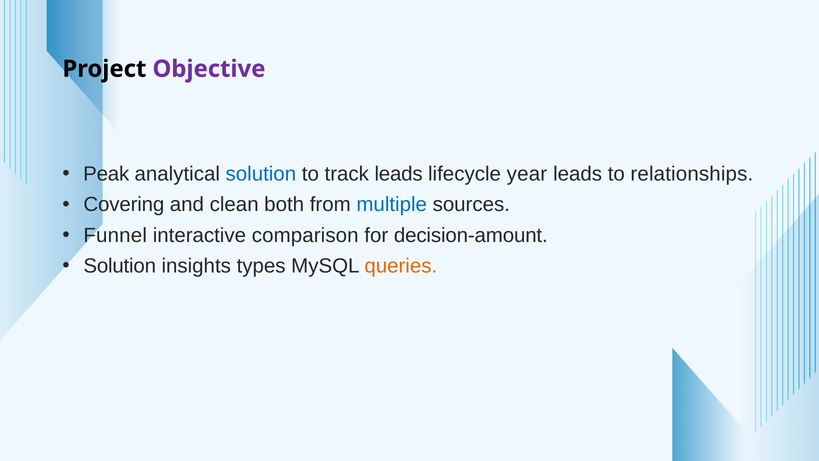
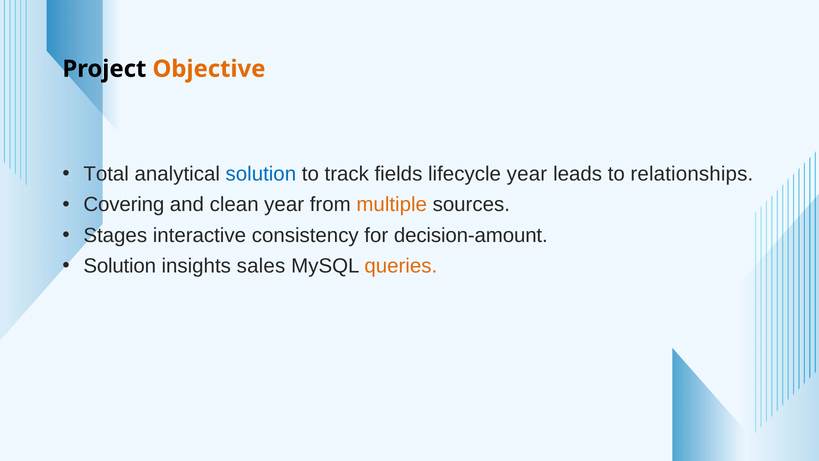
Objective colour: purple -> orange
Peak: Peak -> Total
track leads: leads -> fields
clean both: both -> year
multiple colour: blue -> orange
Funnel: Funnel -> Stages
comparison: comparison -> consistency
types: types -> sales
